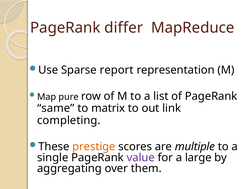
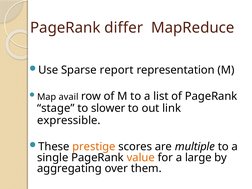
pure: pure -> avail
same: same -> stage
matrix: matrix -> slower
completing: completing -> expressible
value colour: purple -> orange
